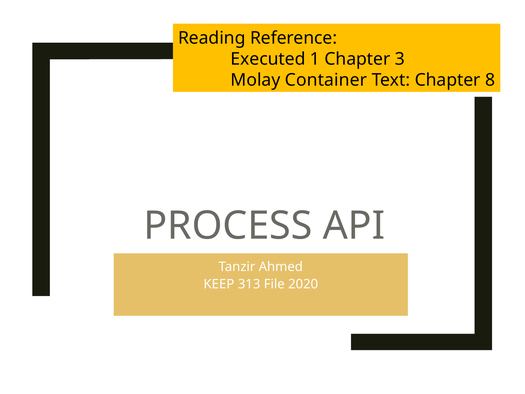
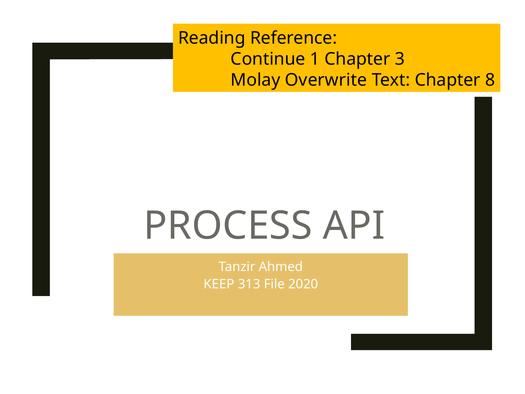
Executed: Executed -> Continue
Container: Container -> Overwrite
